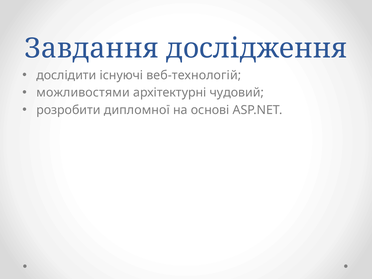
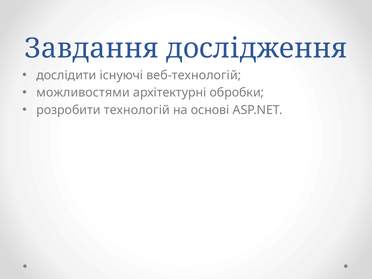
чудовий: чудовий -> обробки
дипломної: дипломної -> технологій
